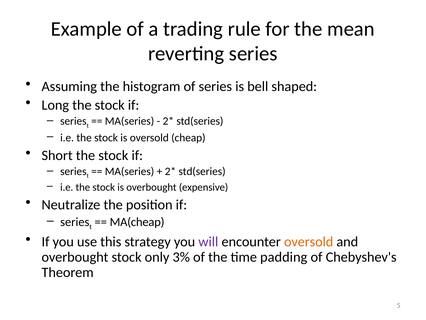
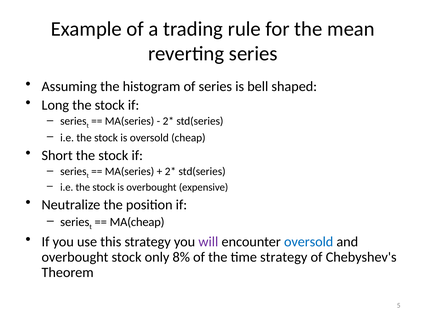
oversold at (309, 241) colour: orange -> blue
3%: 3% -> 8%
time padding: padding -> strategy
